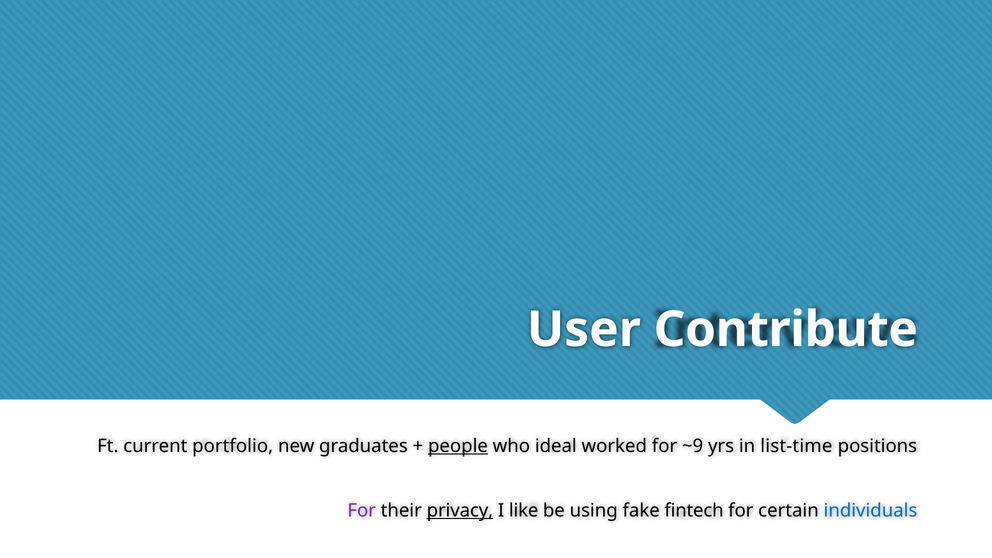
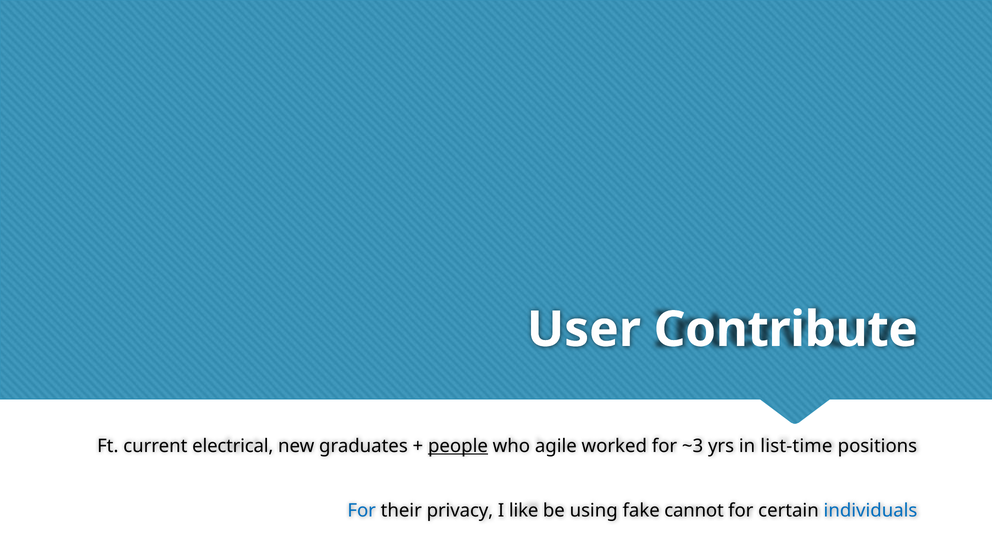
portfolio: portfolio -> electrical
ideal: ideal -> agile
~9: ~9 -> ~3
For at (362, 510) colour: purple -> blue
privacy underline: present -> none
fintech: fintech -> cannot
